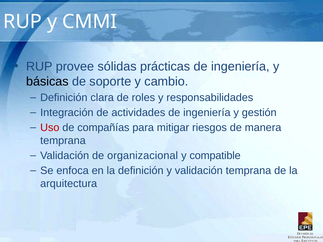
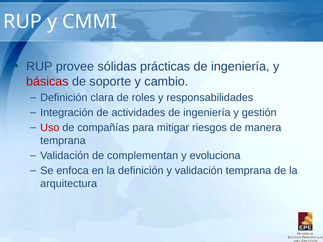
básicas colour: black -> red
organizacional: organizacional -> complementan
compatible: compatible -> evoluciona
